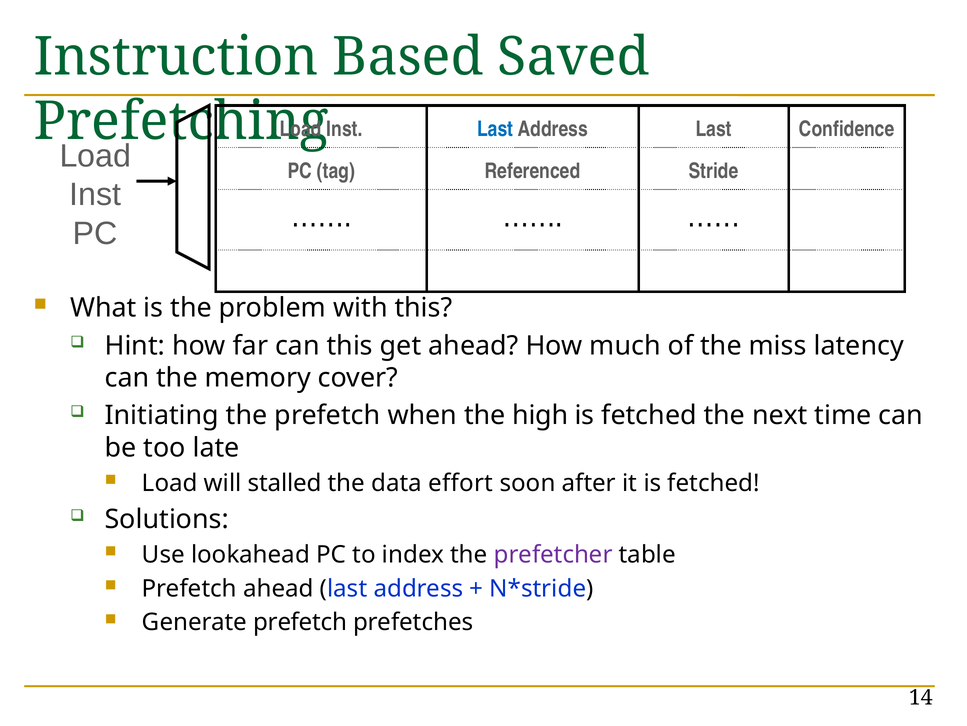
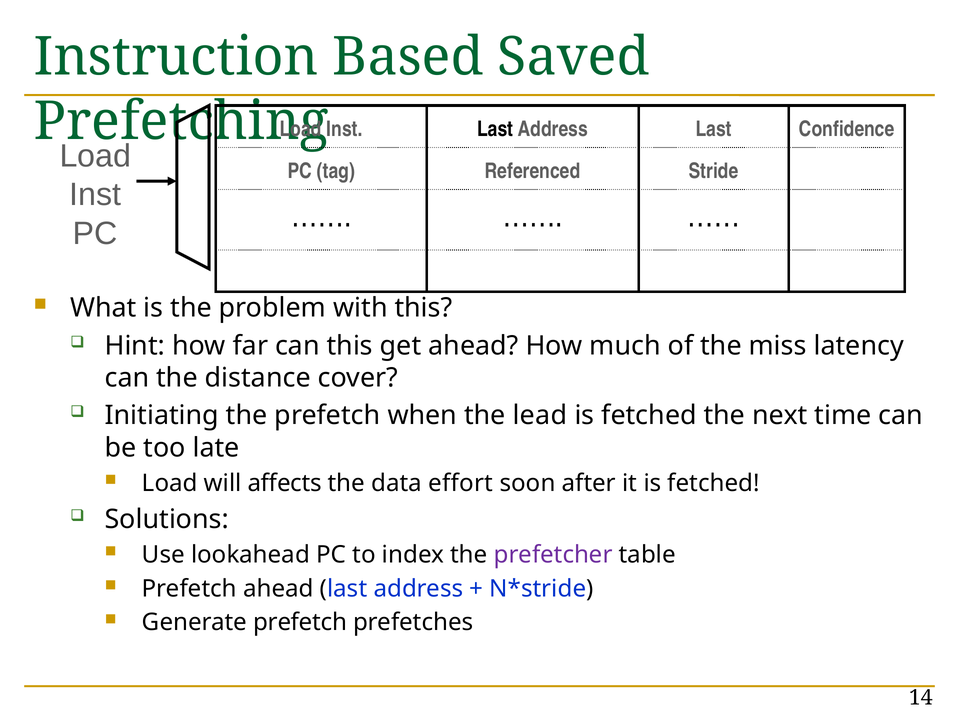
Last at (495, 129) colour: blue -> black
memory: memory -> distance
high: high -> lead
stalled: stalled -> affects
